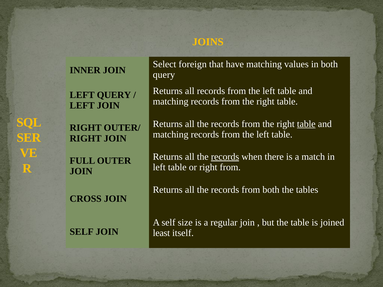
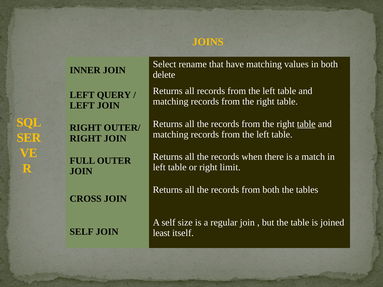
foreign: foreign -> rename
query at (164, 75): query -> delete
records at (225, 157) underline: present -> none
right from: from -> limit
